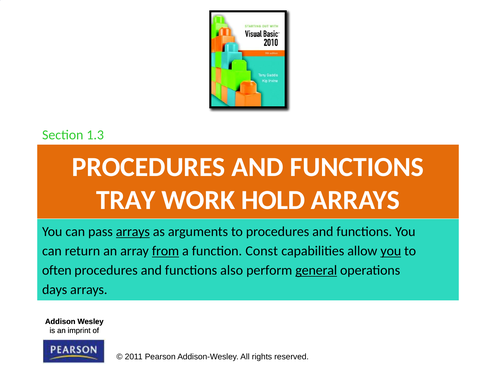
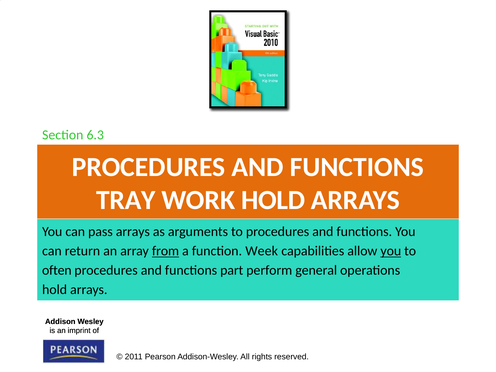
1.3: 1.3 -> 6.3
arrays at (133, 232) underline: present -> none
Const: Const -> Week
also: also -> part
general underline: present -> none
days at (55, 290): days -> hold
